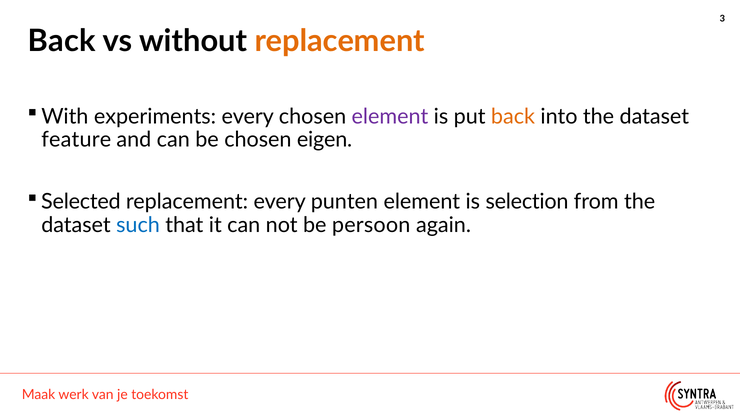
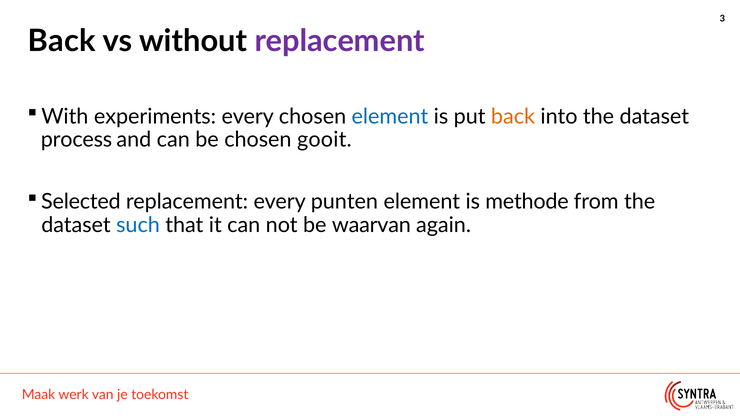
replacement at (340, 41) colour: orange -> purple
element at (390, 117) colour: purple -> blue
feature: feature -> process
eigen: eigen -> gooit
selection: selection -> methode
persoon: persoon -> waarvan
